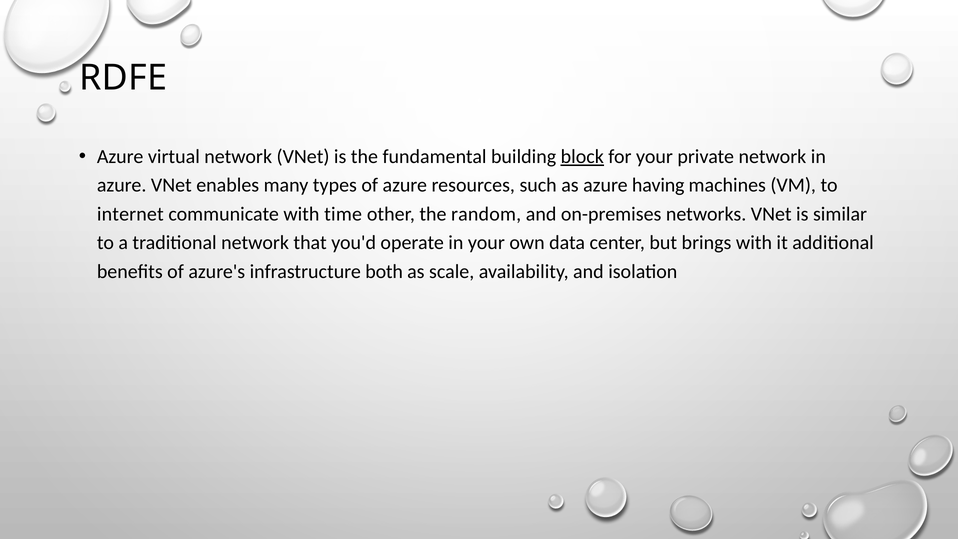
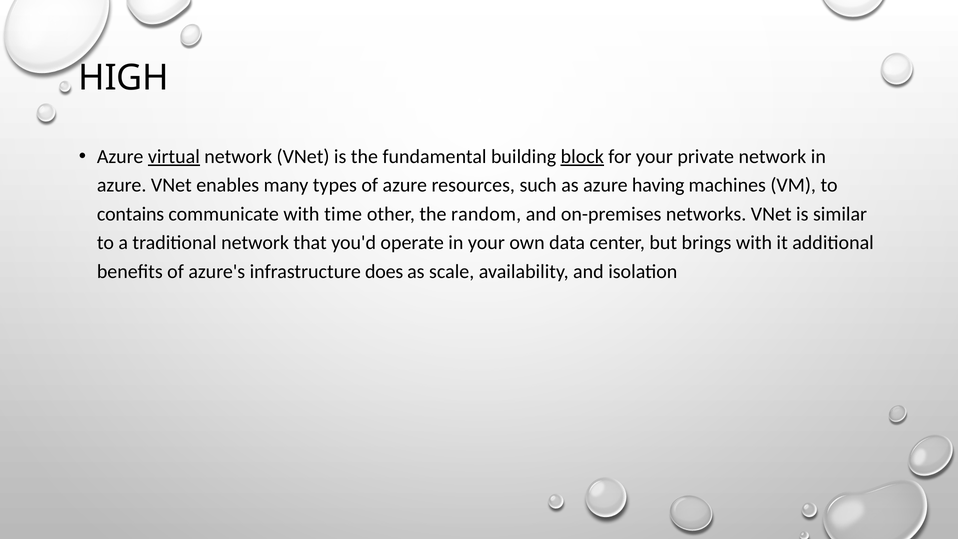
RDFE: RDFE -> HIGH
virtual underline: none -> present
internet: internet -> contains
both: both -> does
